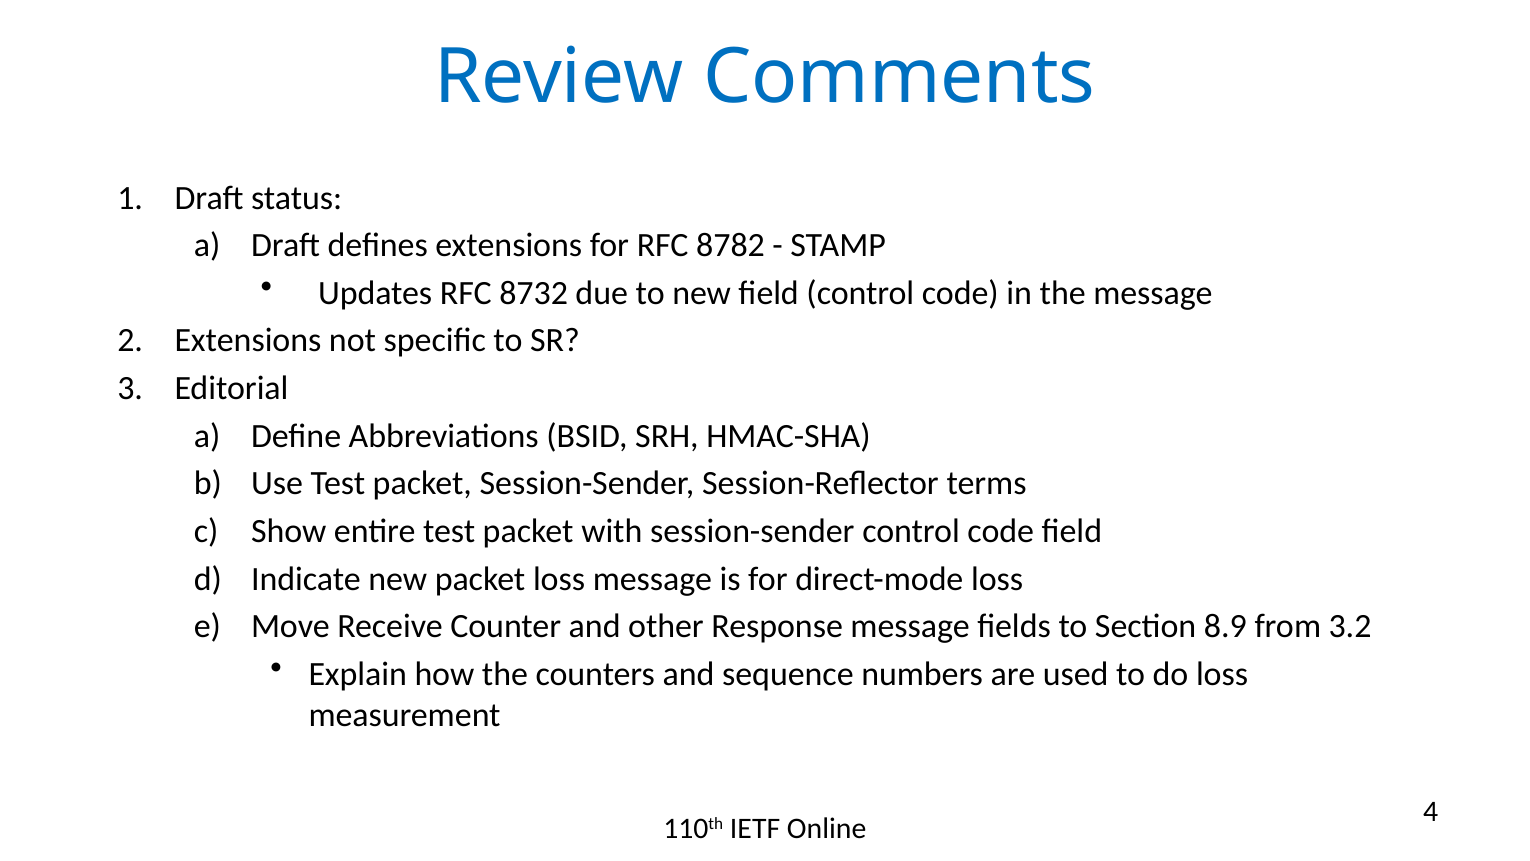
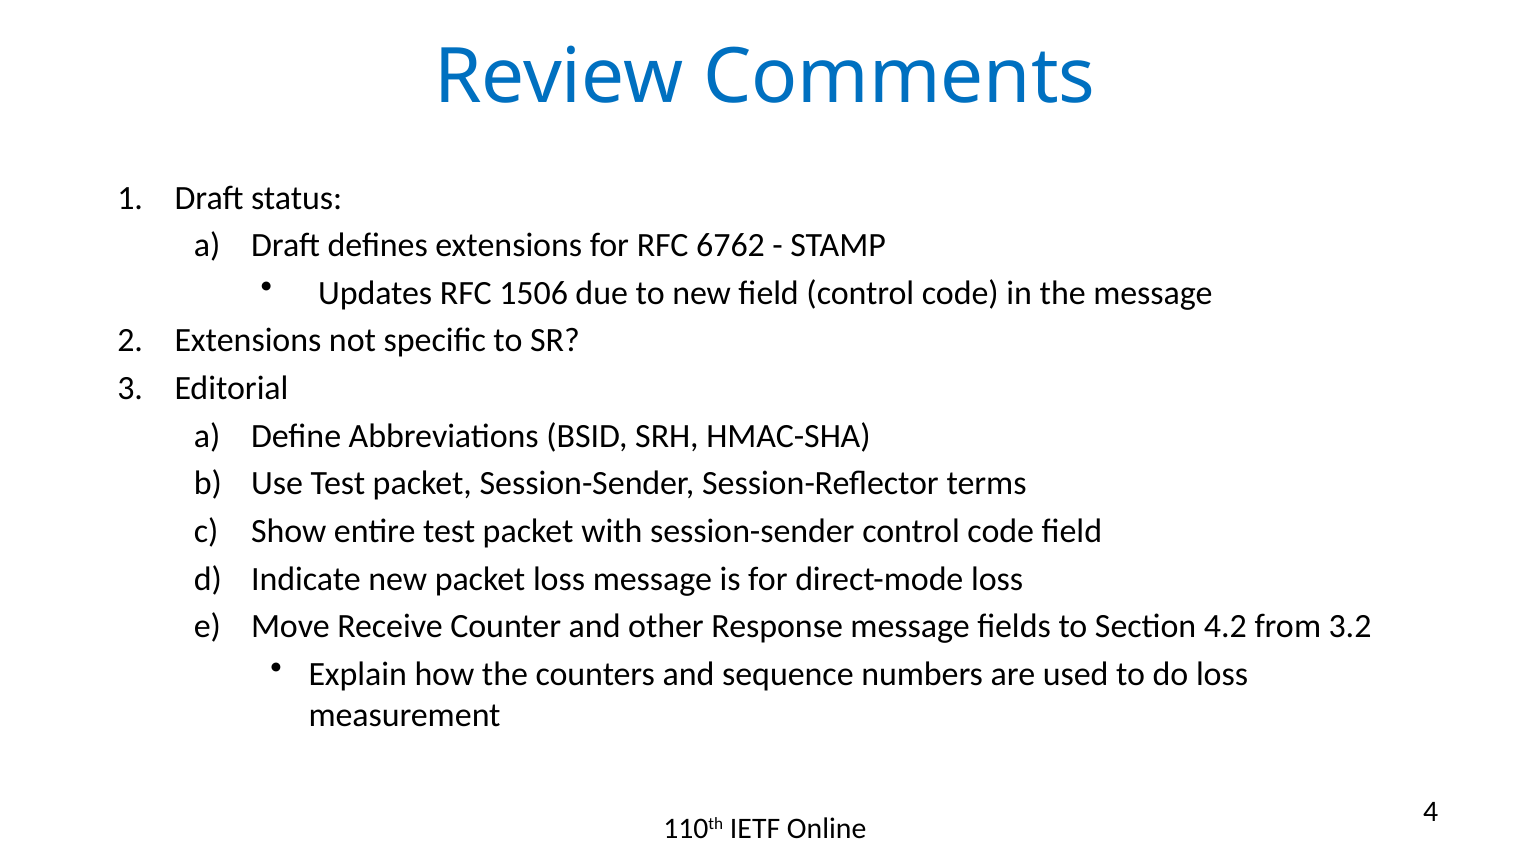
8782: 8782 -> 6762
8732: 8732 -> 1506
8.9: 8.9 -> 4.2
